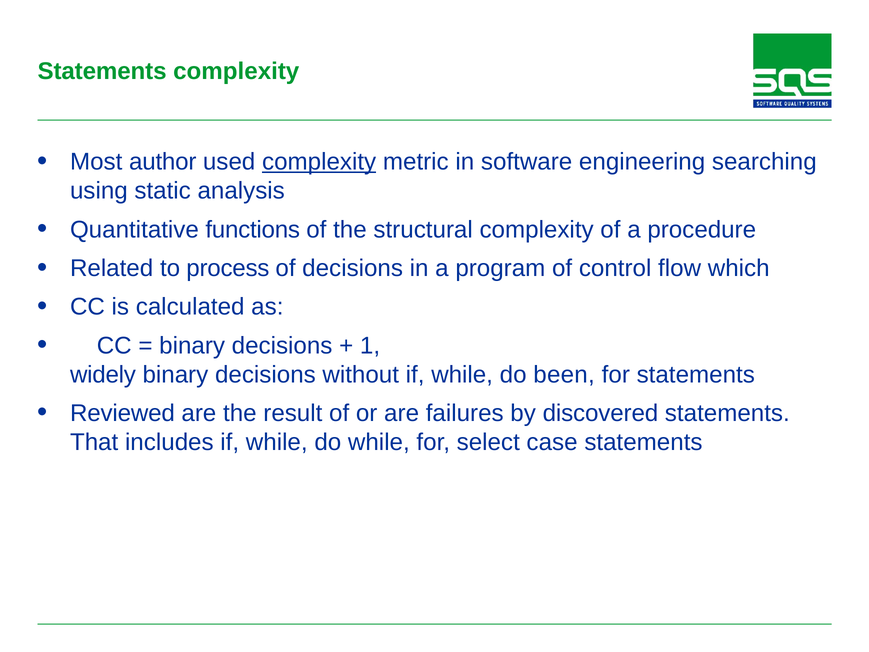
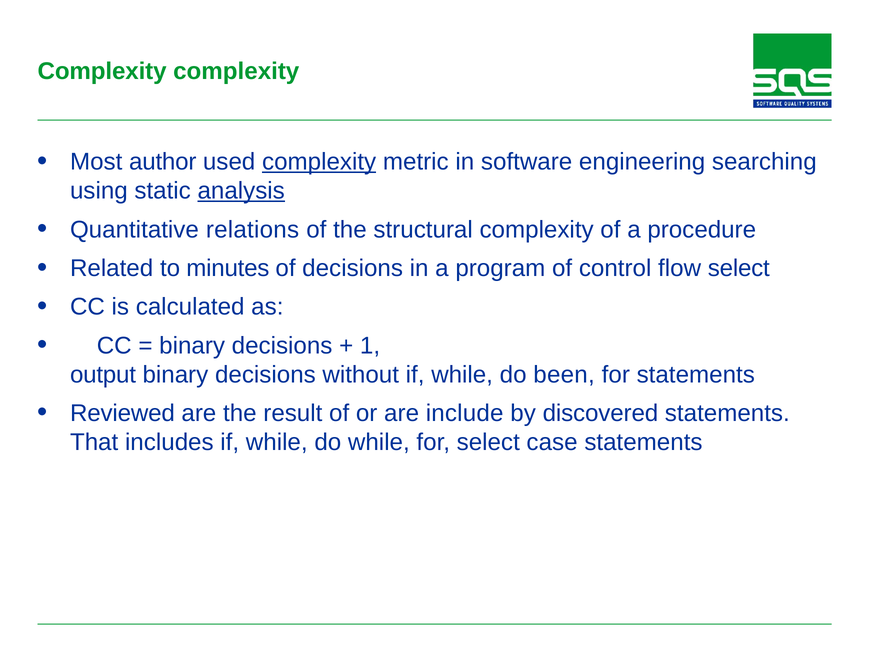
Statements at (102, 71): Statements -> Complexity
analysis underline: none -> present
functions: functions -> relations
process: process -> minutes
flow which: which -> select
widely: widely -> output
failures: failures -> include
